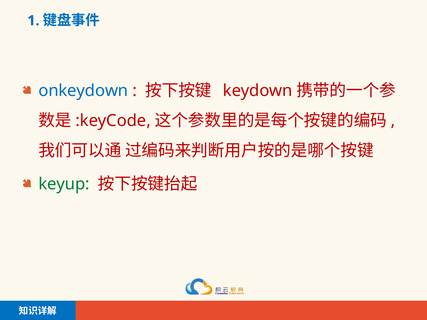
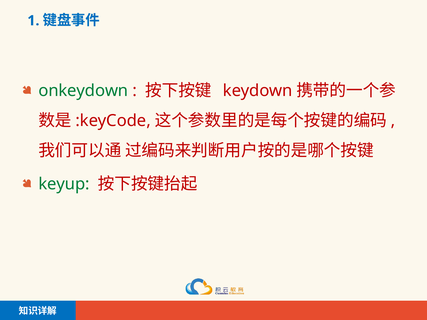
onkeydown colour: blue -> green
